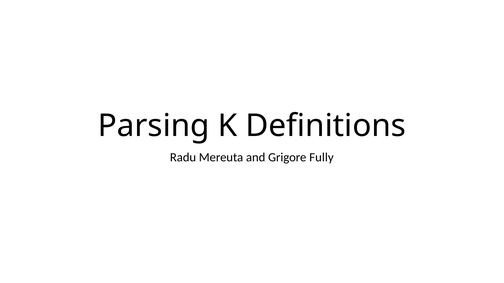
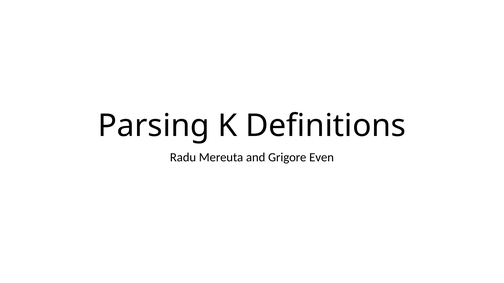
Fully: Fully -> Even
